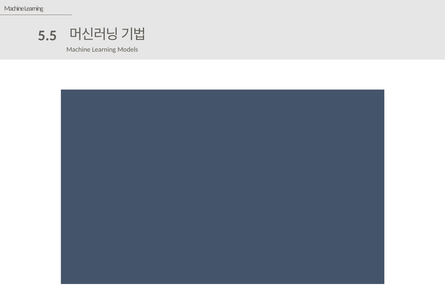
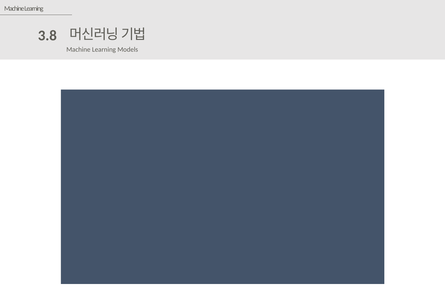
5.5: 5.5 -> 3.8
